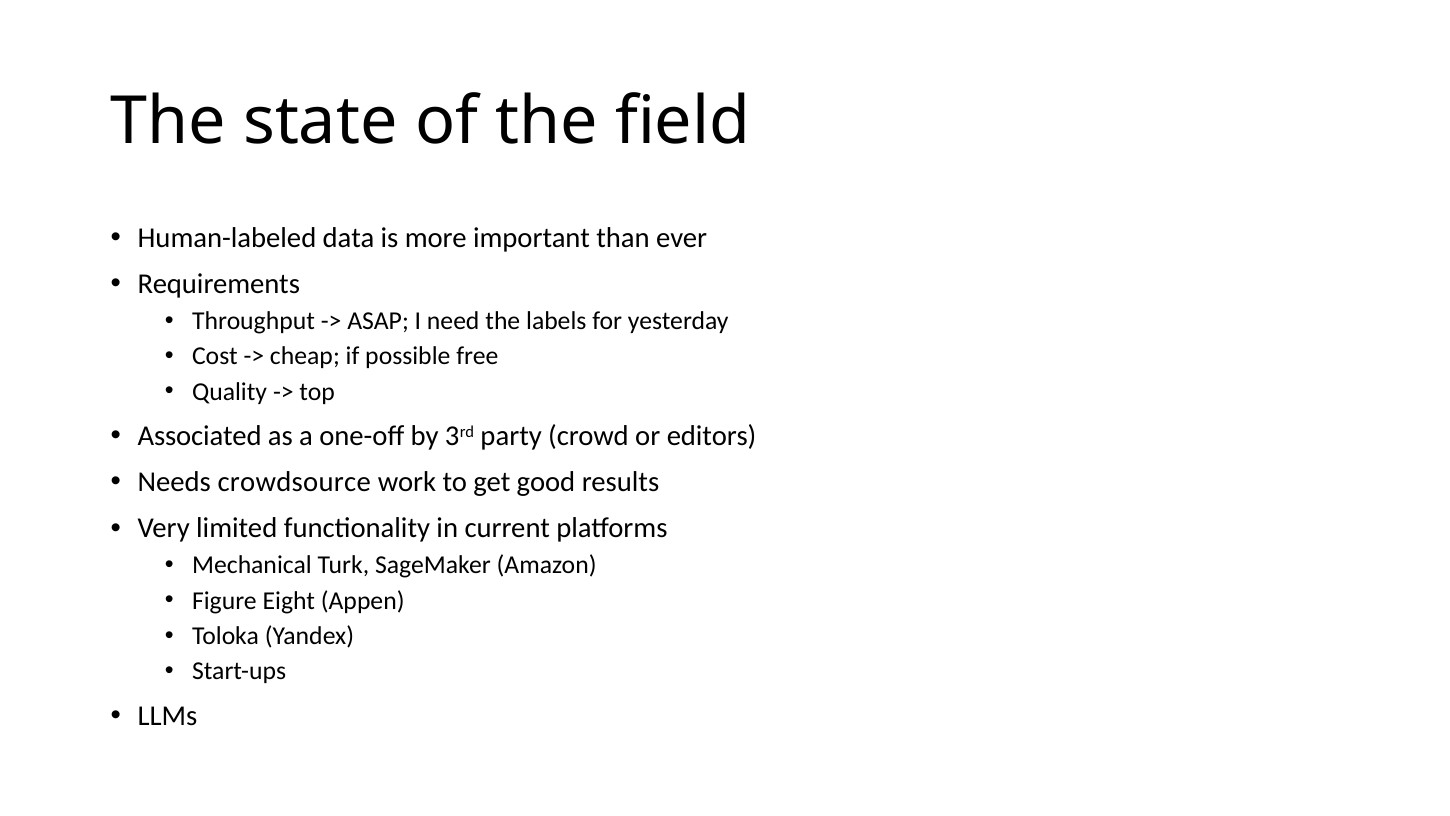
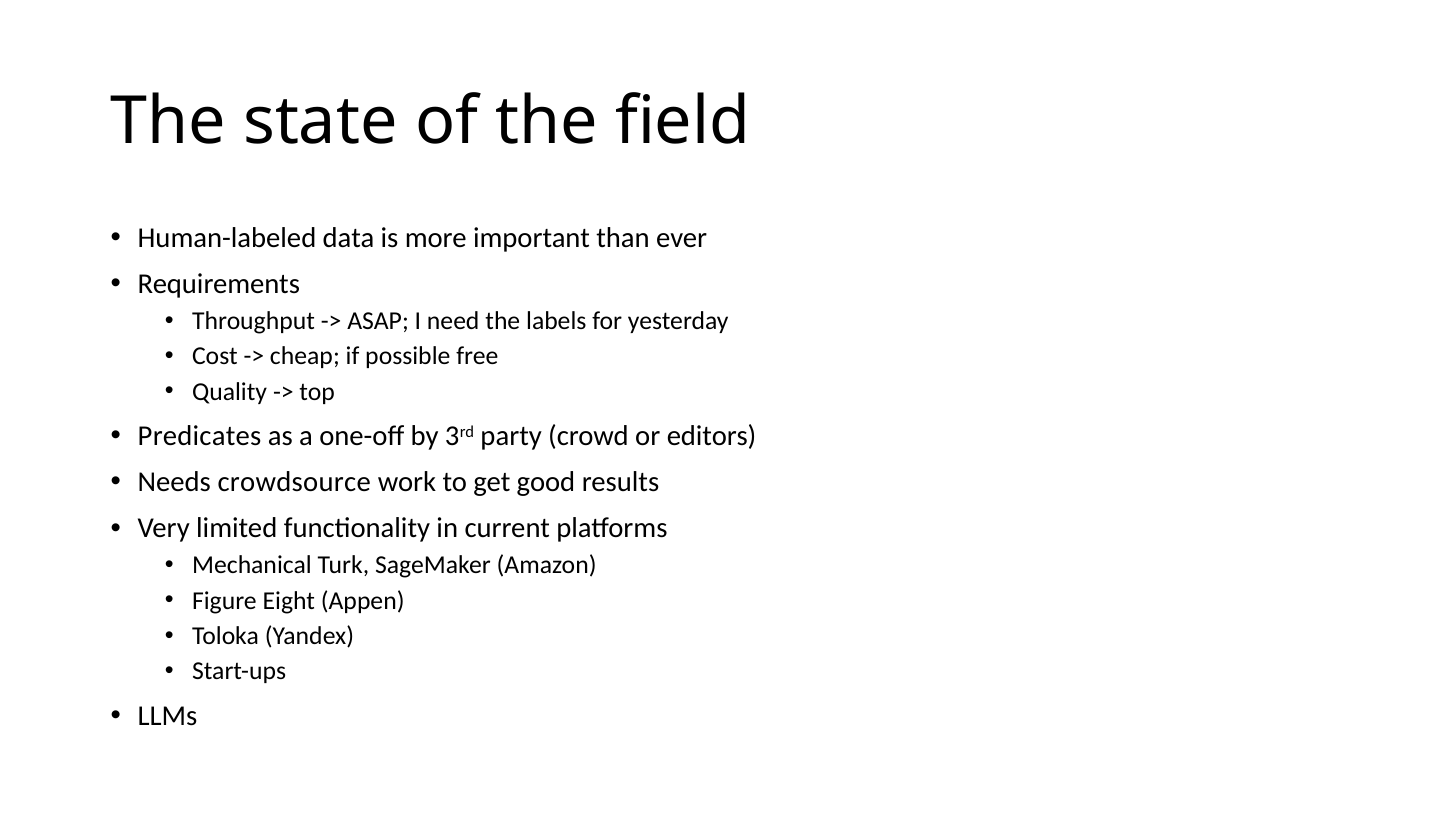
Associated: Associated -> Predicates
